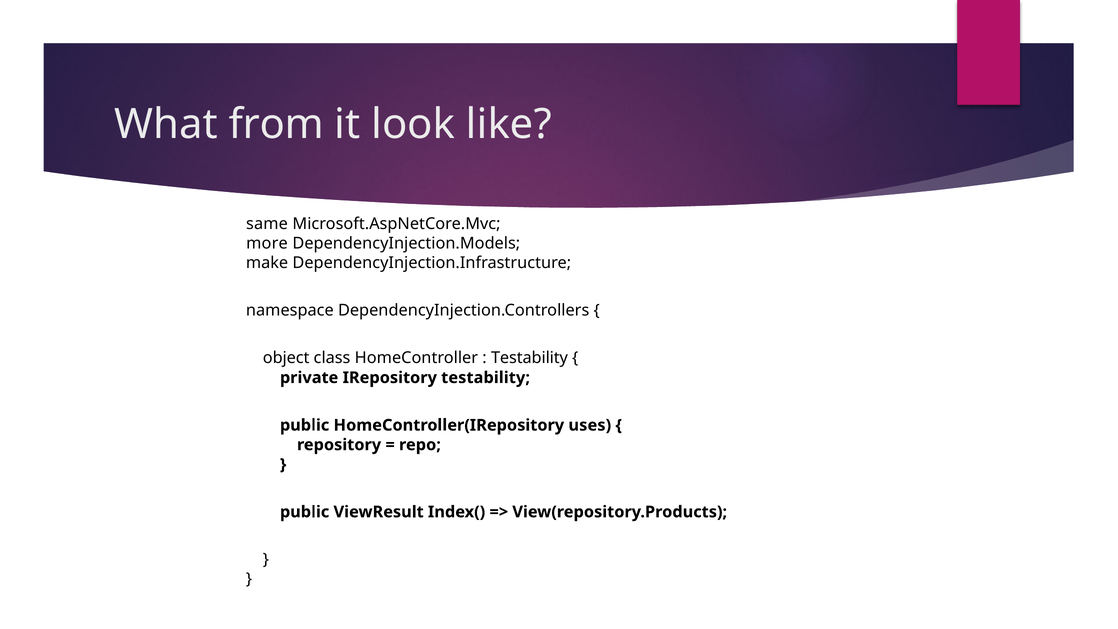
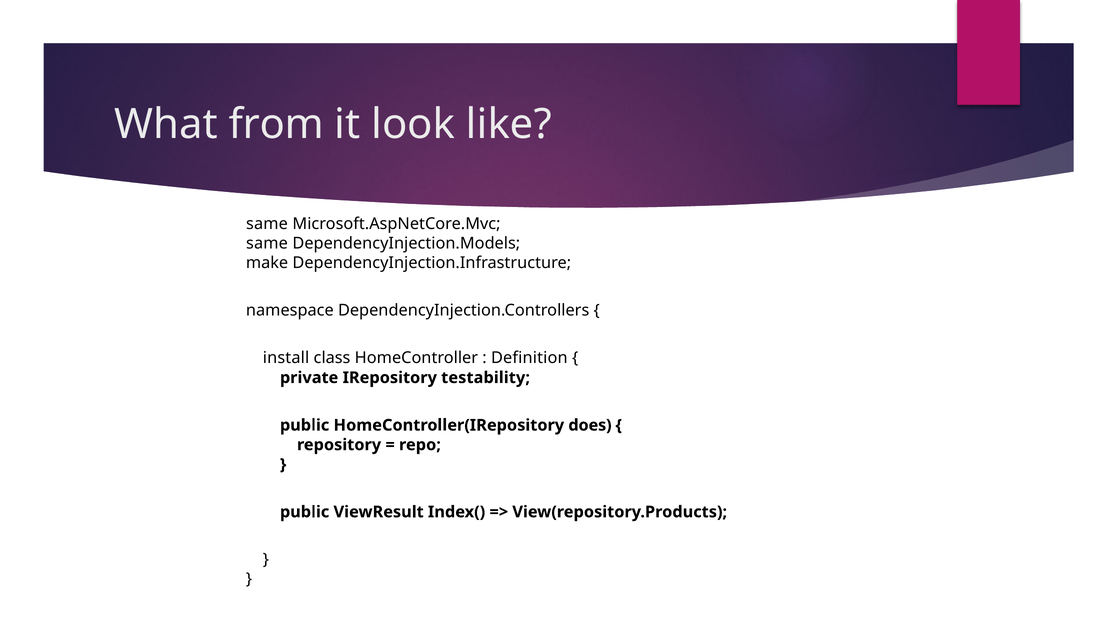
more at (267, 243): more -> same
object: object -> install
Testability at (529, 358): Testability -> Definition
uses: uses -> does
